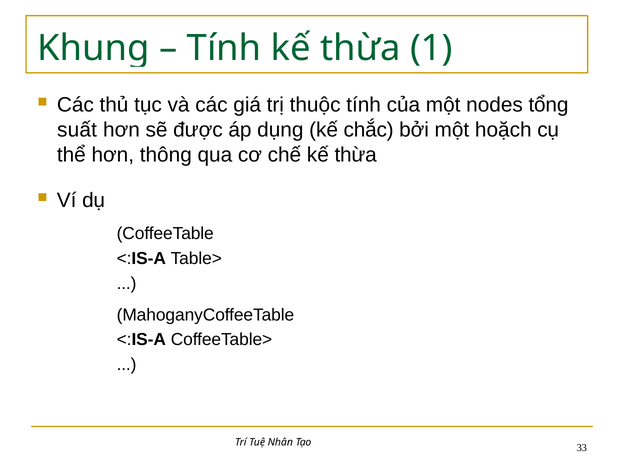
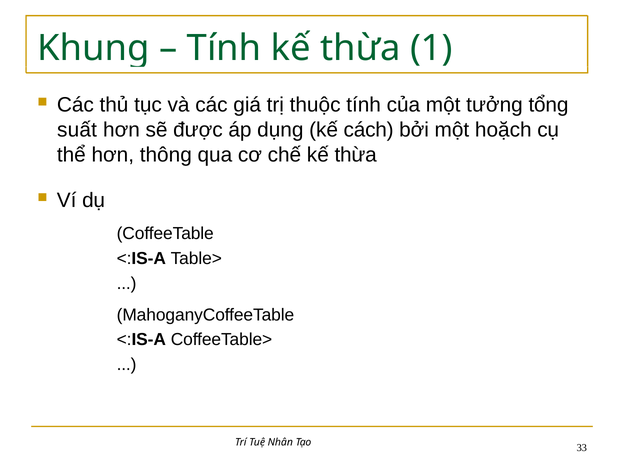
nodes: nodes -> tưởng
chắc: chắc -> cách
